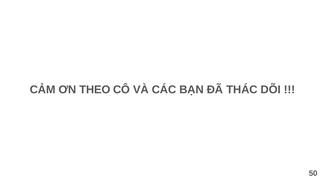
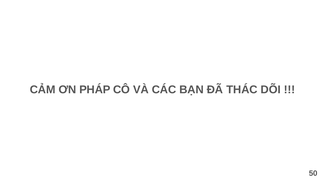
THEO: THEO -> PHÁP
